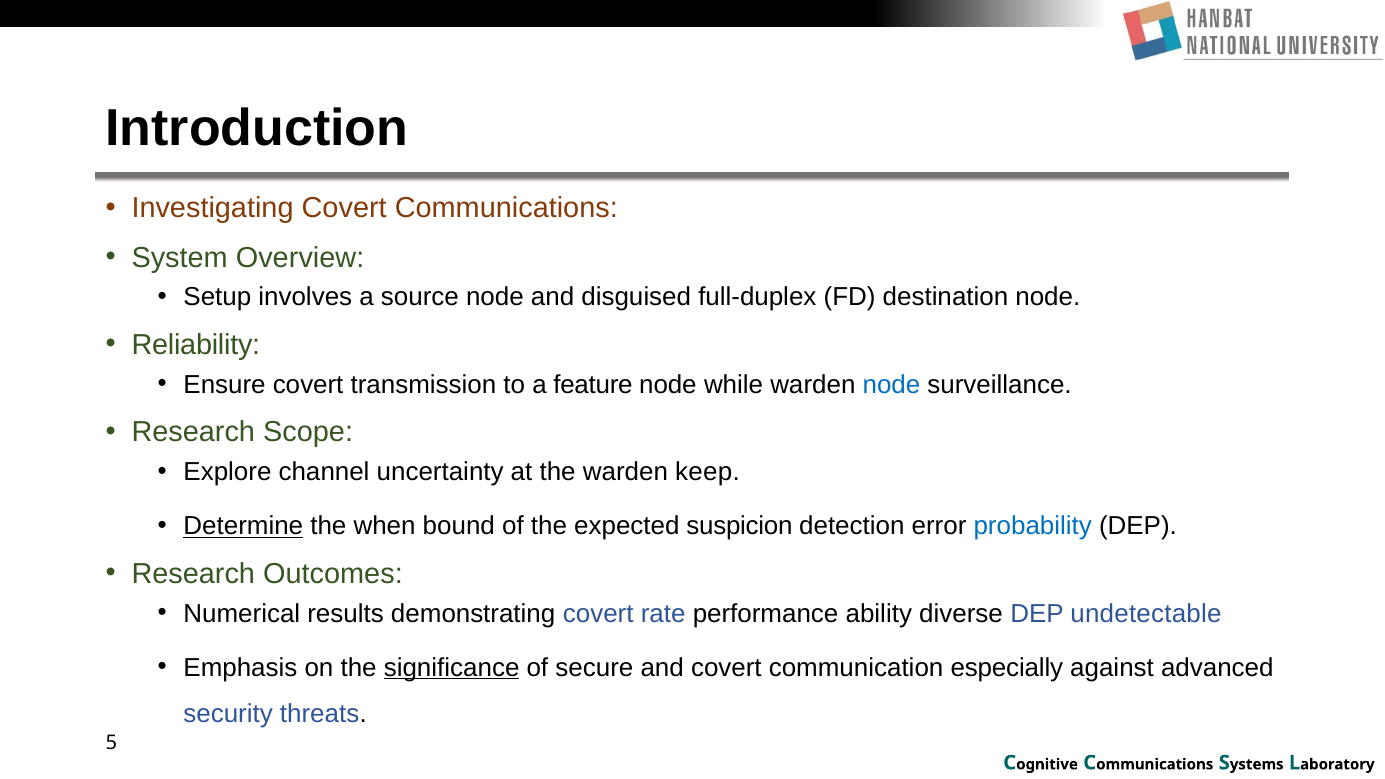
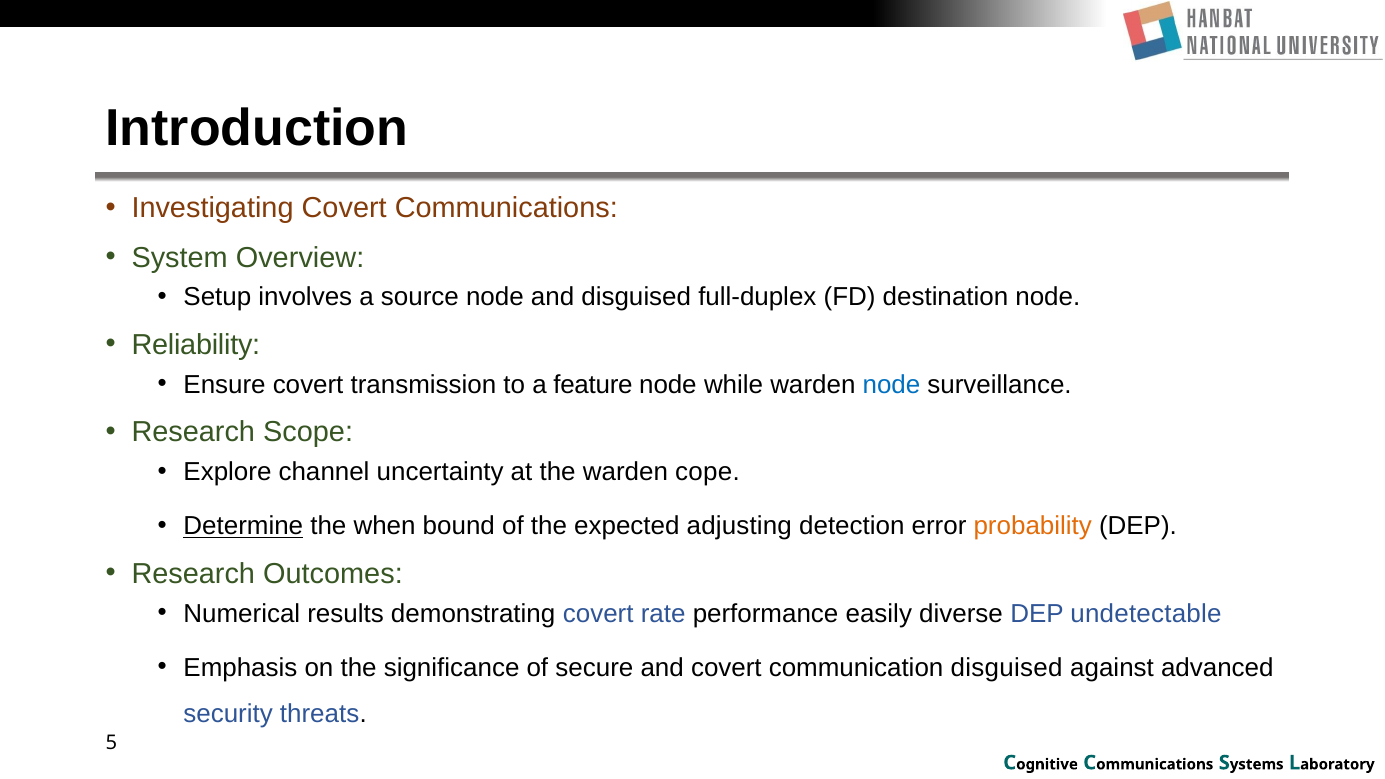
keep: keep -> cope
suspicion: suspicion -> adjusting
probability colour: blue -> orange
ability: ability -> easily
significance underline: present -> none
communication especially: especially -> disguised
